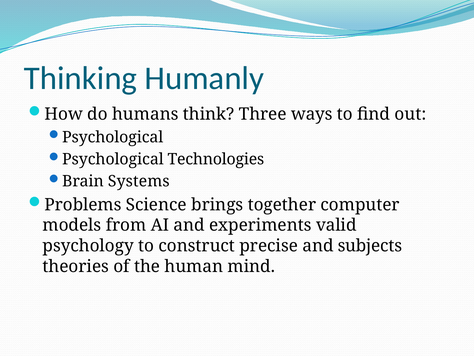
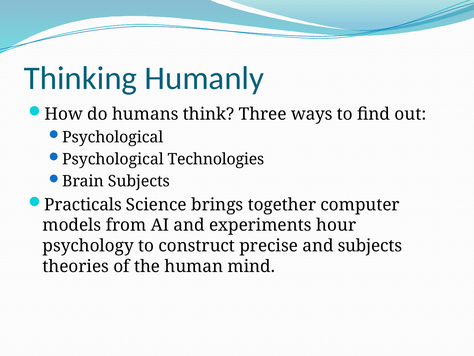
Brain Systems: Systems -> Subjects
Problems: Problems -> Practicals
valid: valid -> hour
